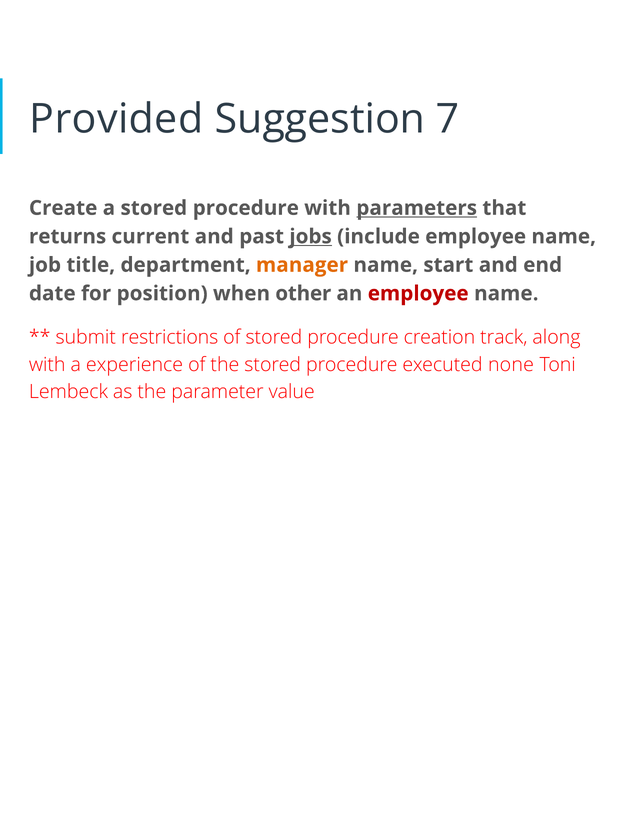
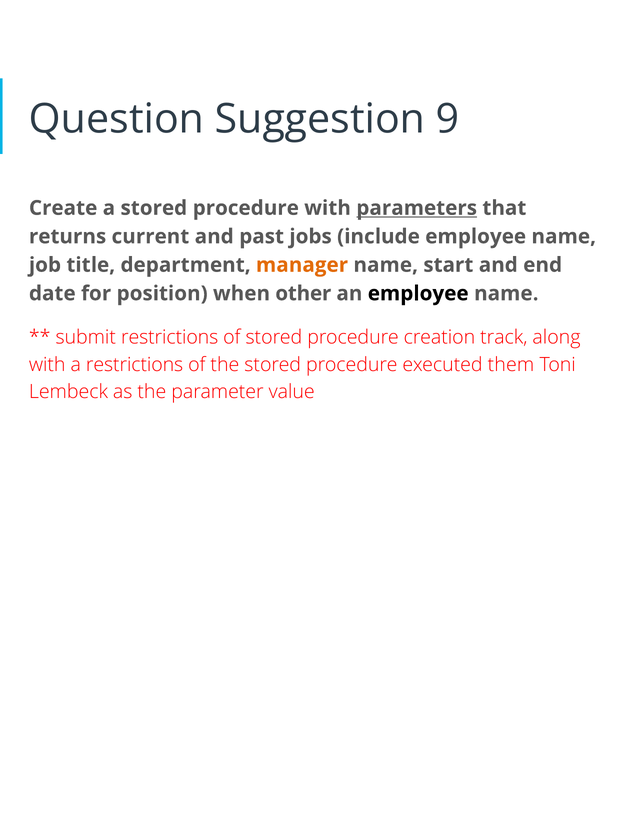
Provided: Provided -> Question
7: 7 -> 9
jobs underline: present -> none
employee at (418, 293) colour: red -> black
a experience: experience -> restrictions
none: none -> them
